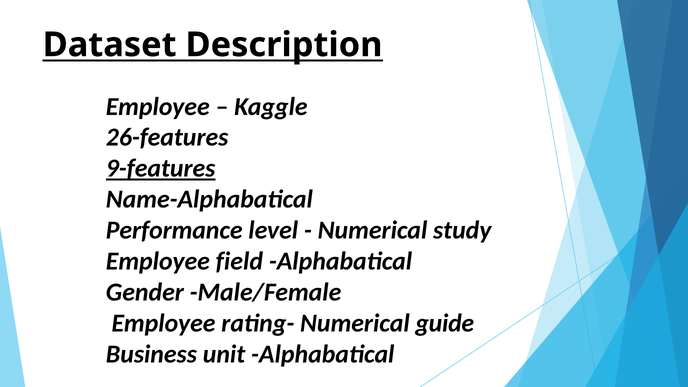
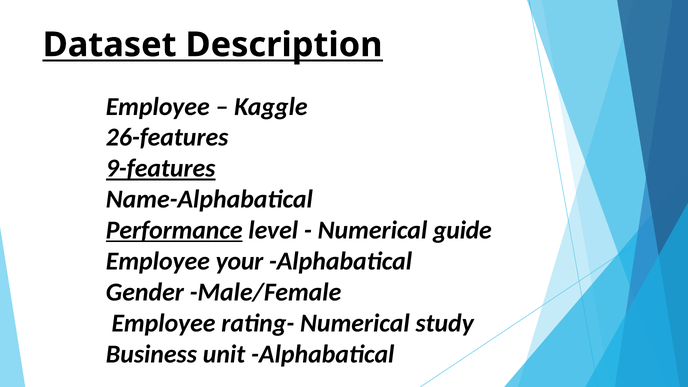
Performance underline: none -> present
study: study -> guide
field: field -> your
guide: guide -> study
